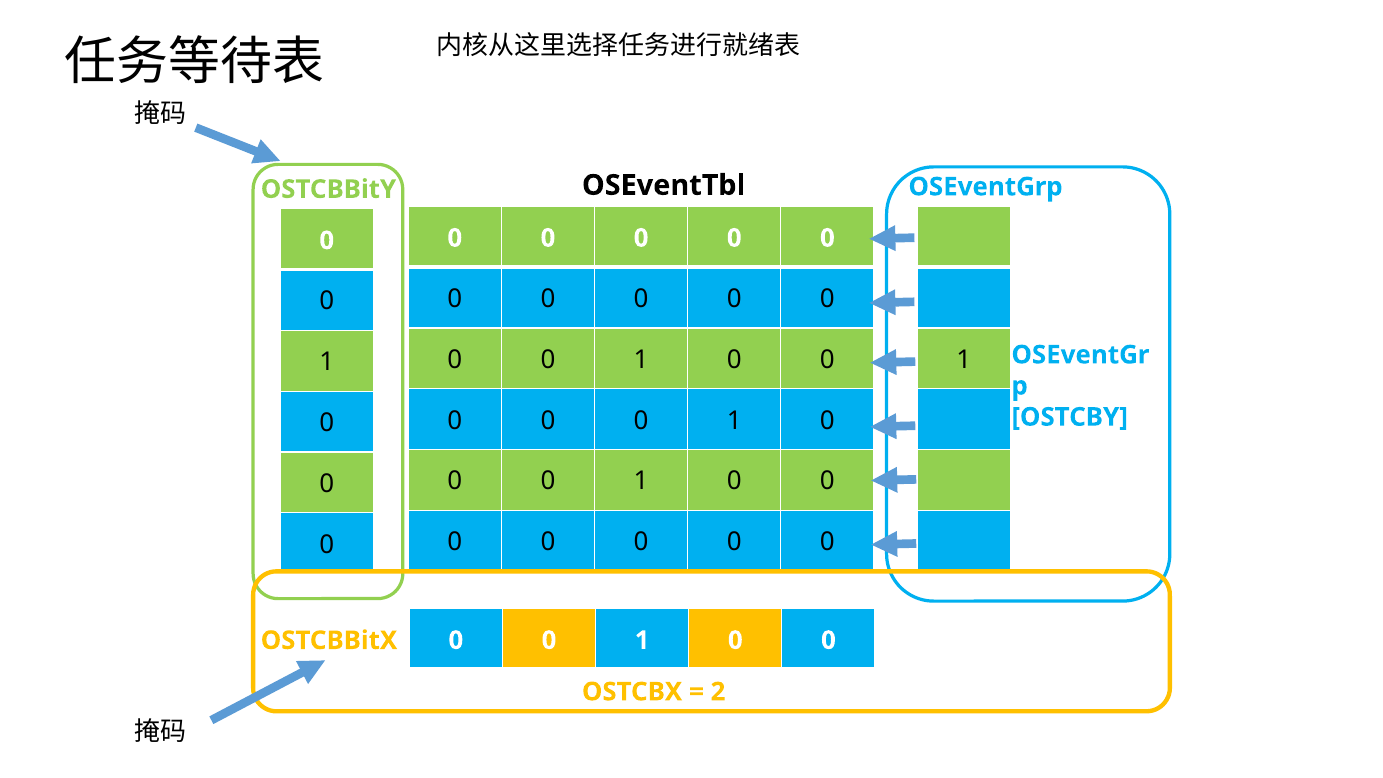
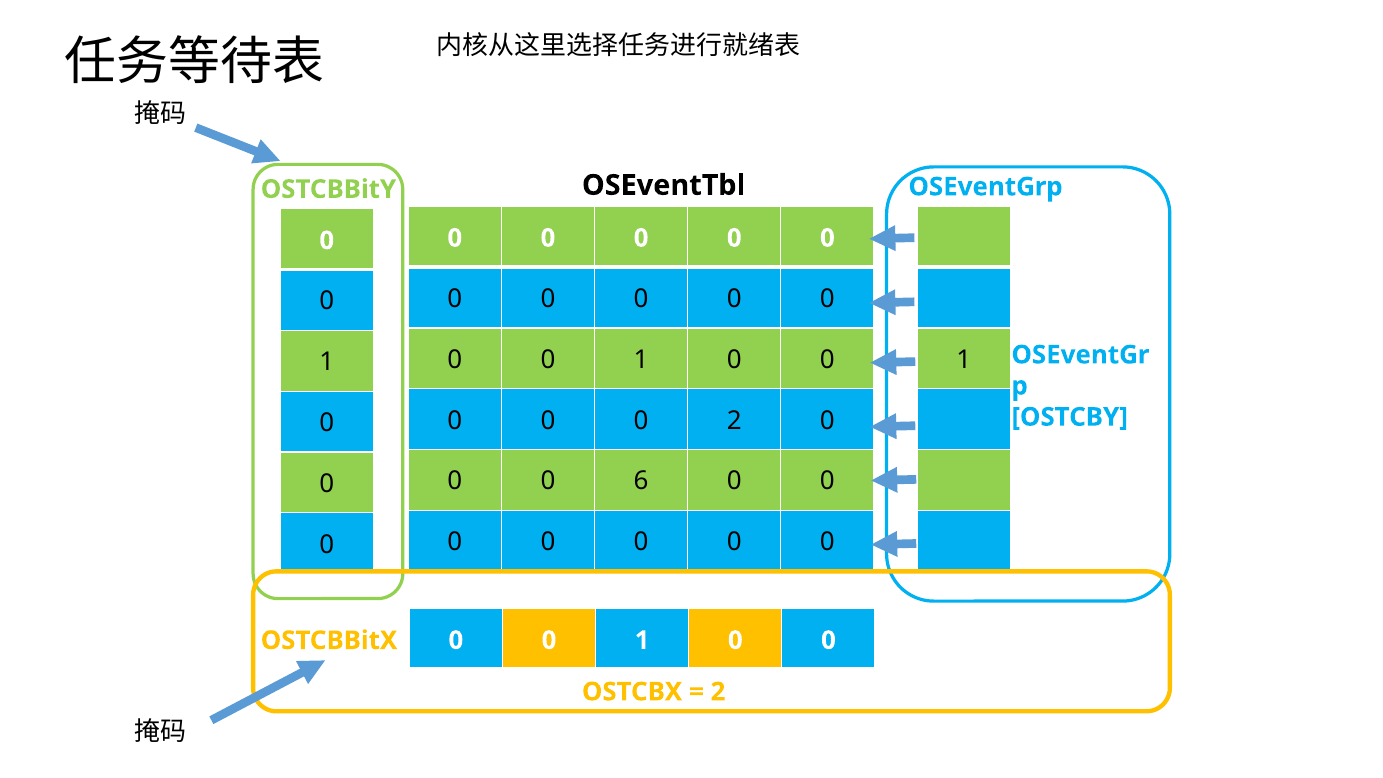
1 at (734, 421): 1 -> 2
1 at (641, 481): 1 -> 6
